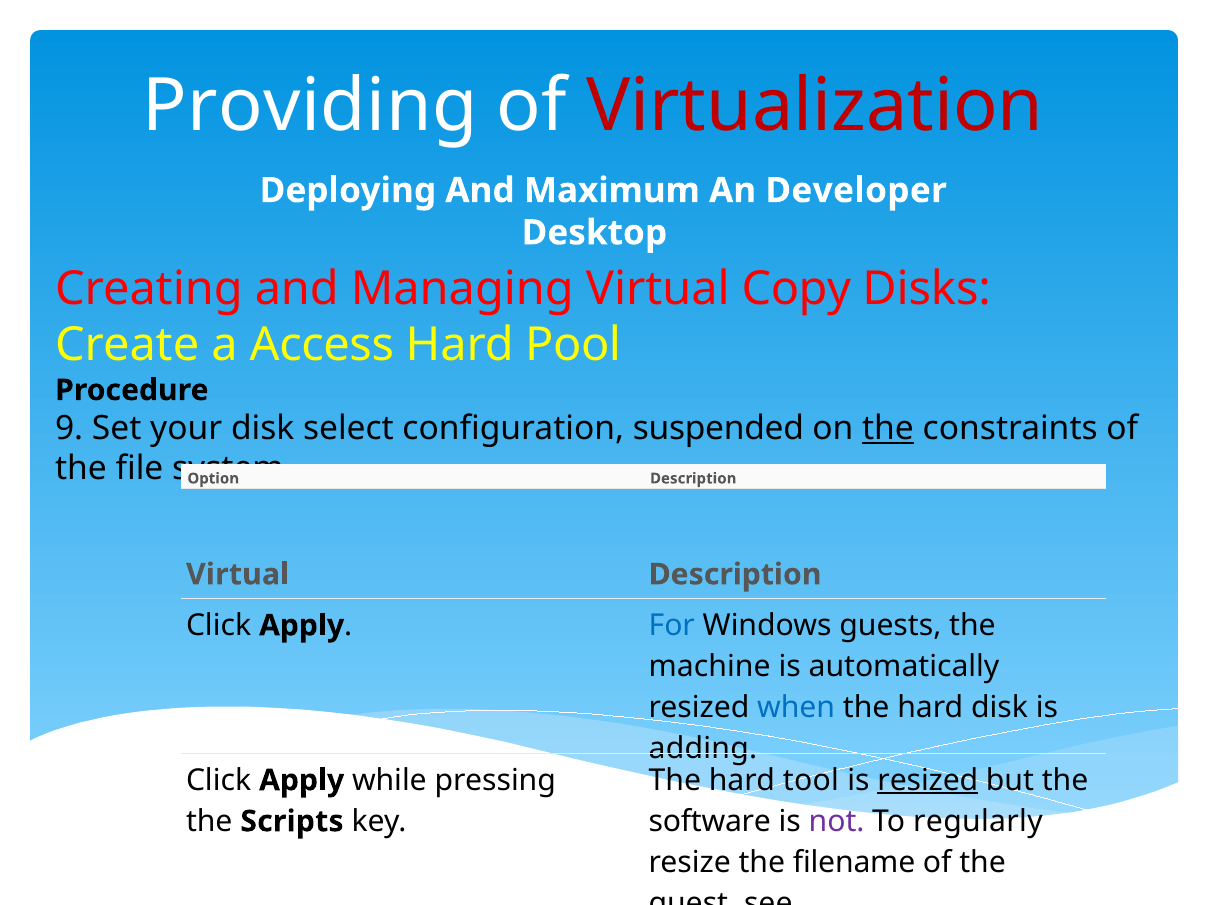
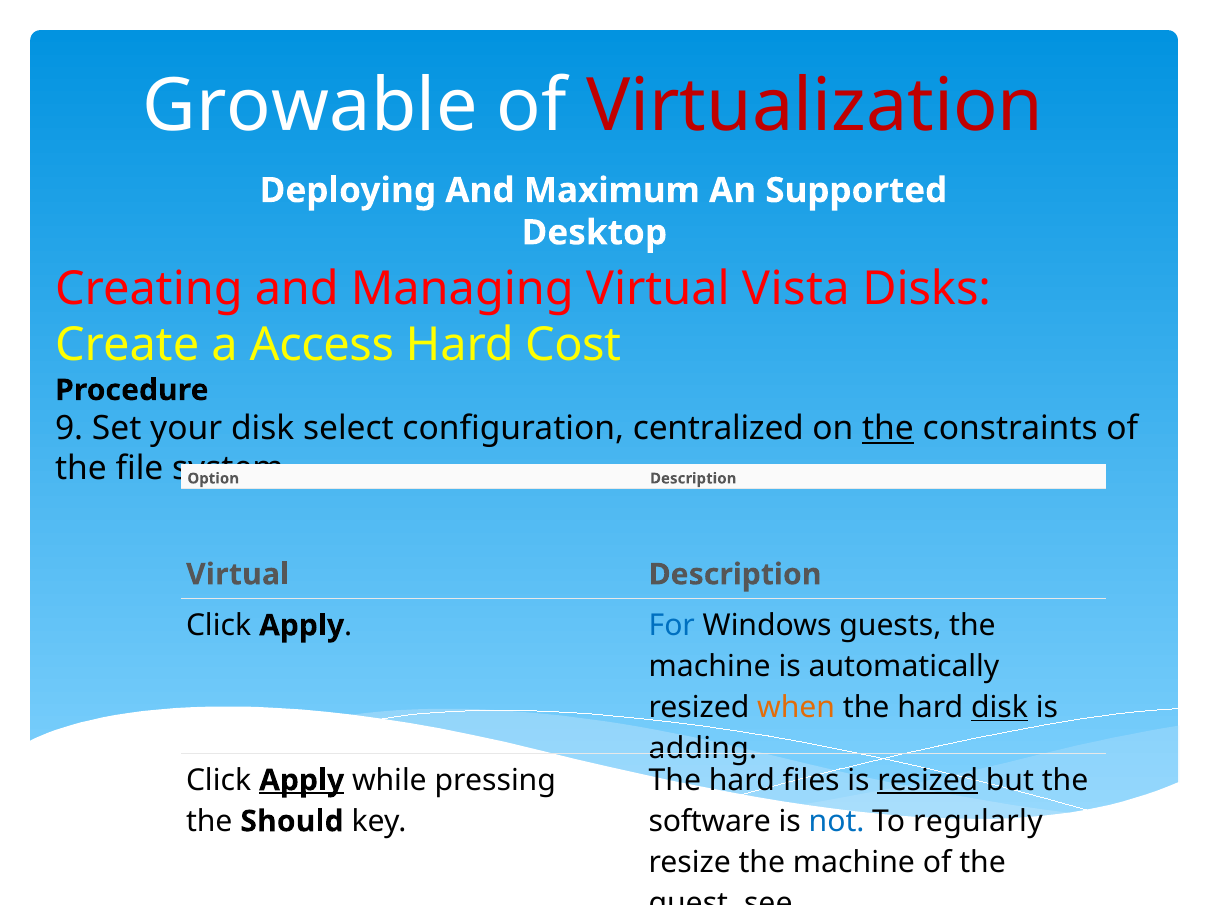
Providing: Providing -> Growable
Developer: Developer -> Supported
Copy: Copy -> Vista
Pool: Pool -> Cost
suspended: suspended -> centralized
when colour: blue -> orange
disk at (1000, 708) underline: none -> present
Apply at (302, 781) underline: none -> present
hard tool: tool -> files
Scripts: Scripts -> Should
not colour: purple -> blue
resize the filename: filename -> machine
